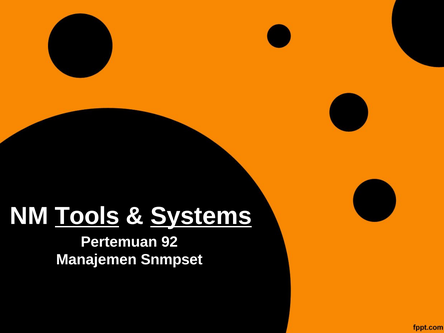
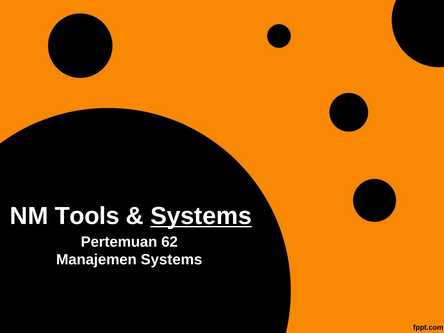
Tools underline: present -> none
92: 92 -> 62
Manajemen Snmpset: Snmpset -> Systems
